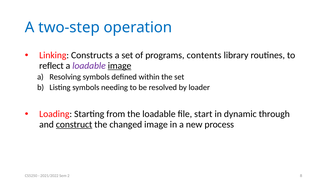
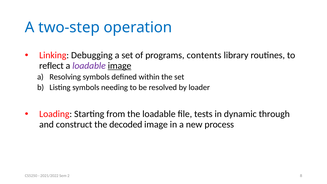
Constructs: Constructs -> Debugging
start: start -> tests
construct underline: present -> none
changed: changed -> decoded
